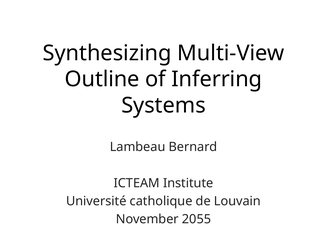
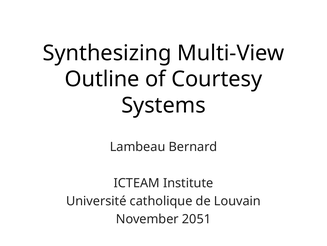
Inferring: Inferring -> Courtesy
2055: 2055 -> 2051
